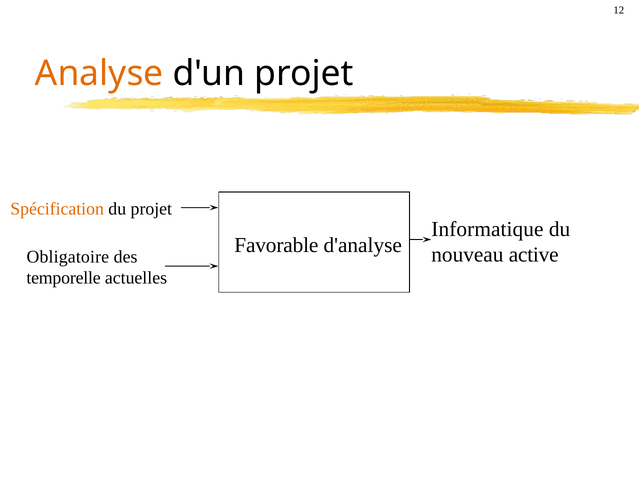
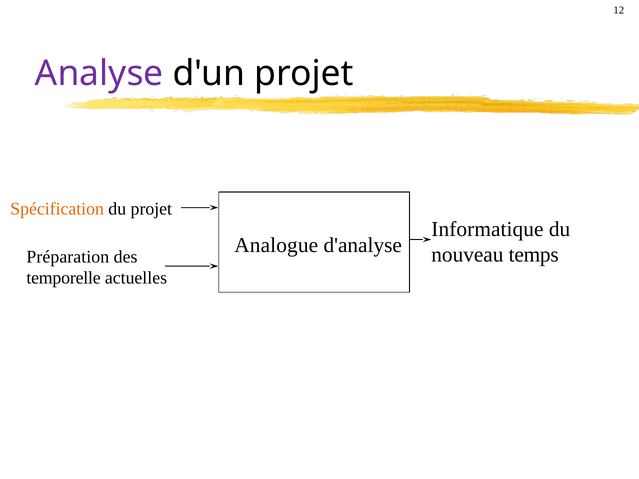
Analyse colour: orange -> purple
Favorable: Favorable -> Analogue
active: active -> temps
Obligatoire: Obligatoire -> Préparation
